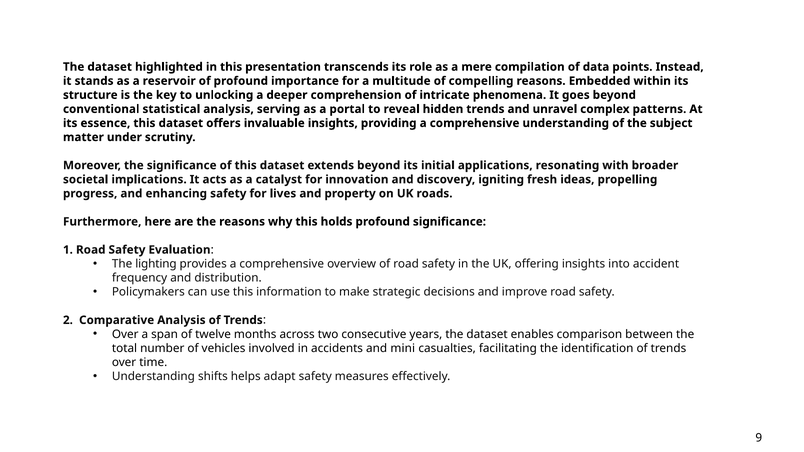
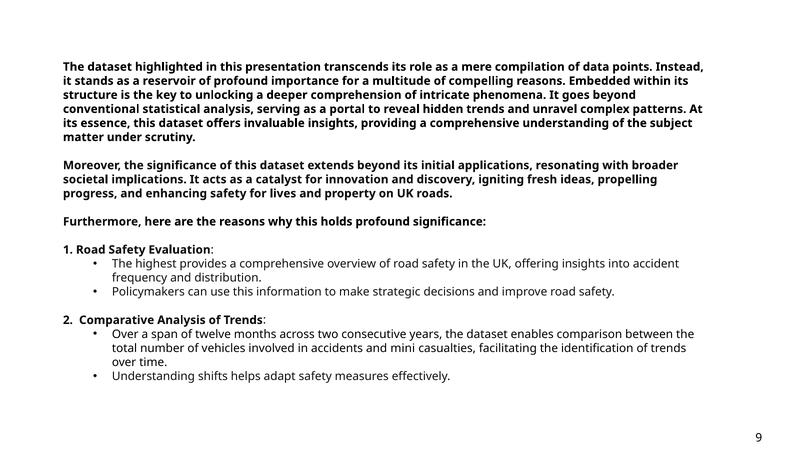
lighting: lighting -> highest
